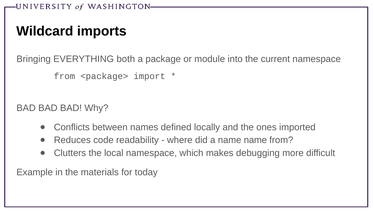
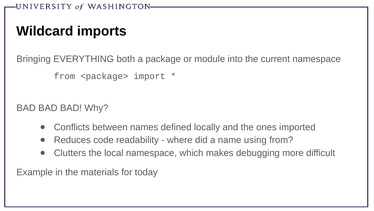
name name: name -> using
